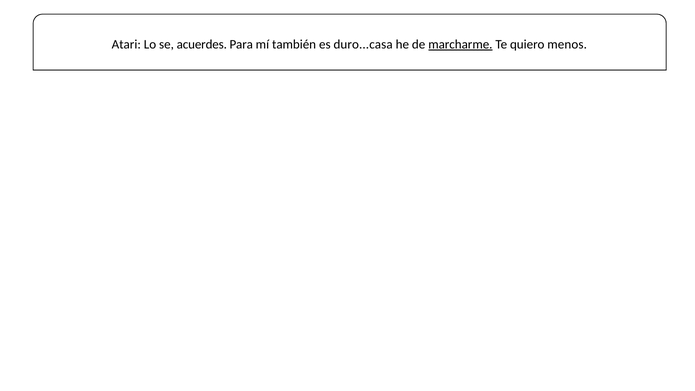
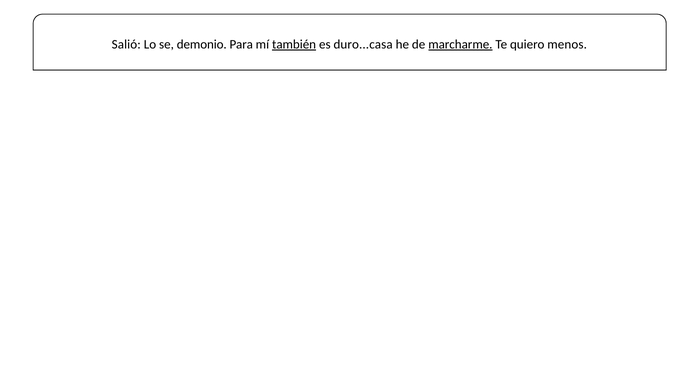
Atari: Atari -> Salió
acuerdes: acuerdes -> demonio
también underline: none -> present
